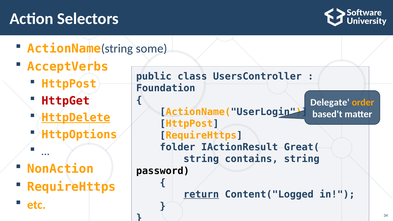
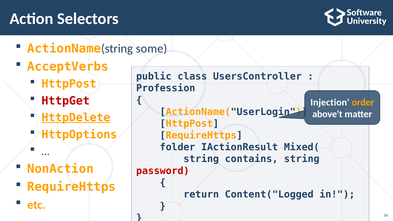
Foundation: Foundation -> Profession
Delegate: Delegate -> Injection
based't: based't -> above't
Great(: Great( -> Mixed(
password colour: black -> red
return underline: present -> none
